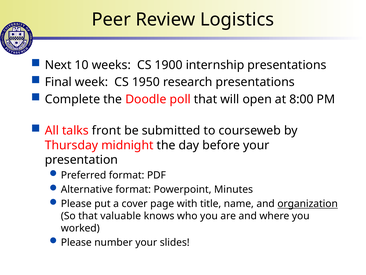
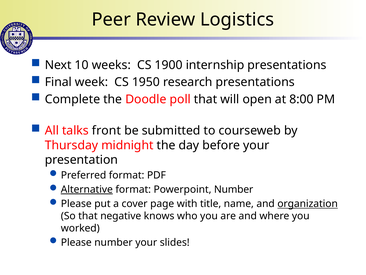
Alternative underline: none -> present
Powerpoint Minutes: Minutes -> Number
valuable: valuable -> negative
